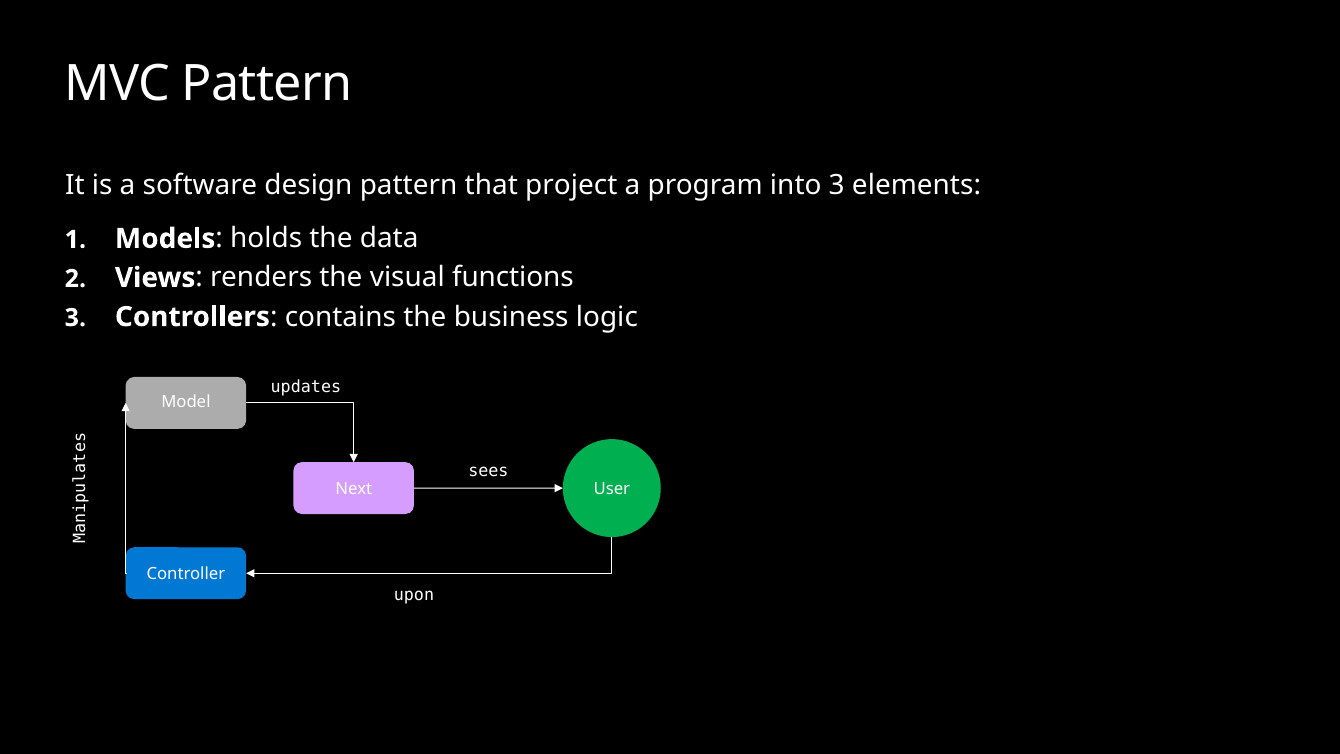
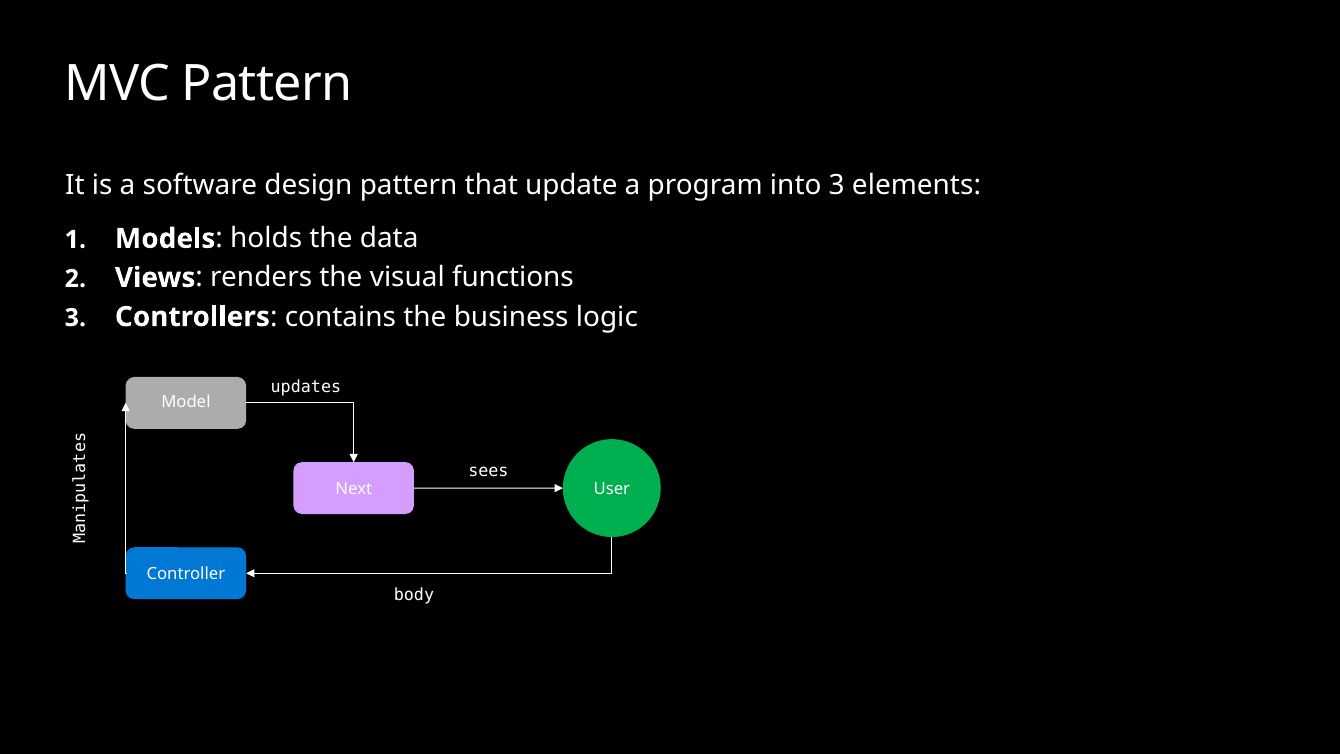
project: project -> update
upon: upon -> body
